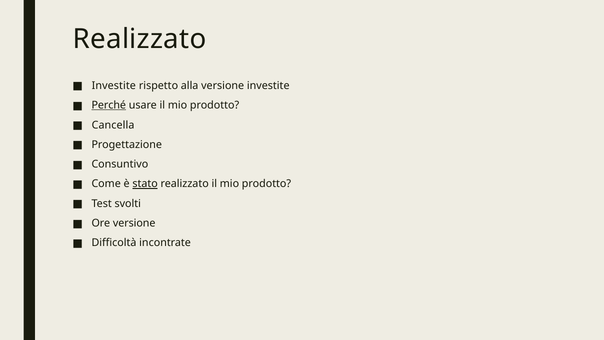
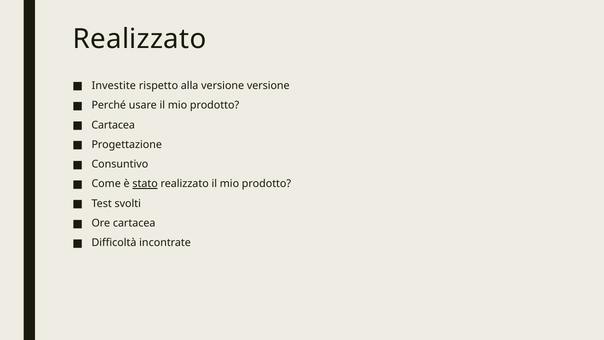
versione investite: investite -> versione
Perché underline: present -> none
Cancella at (113, 125): Cancella -> Cartacea
Ore versione: versione -> cartacea
